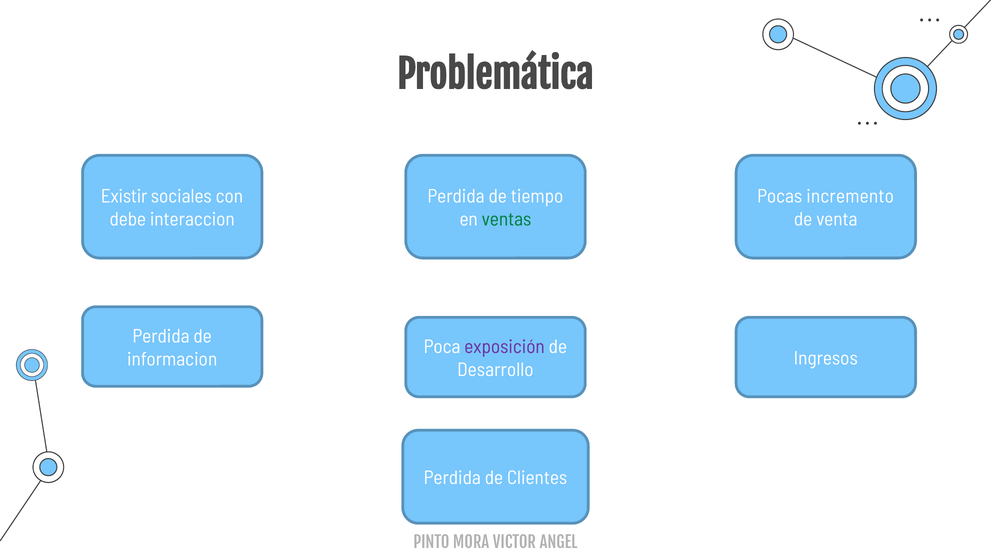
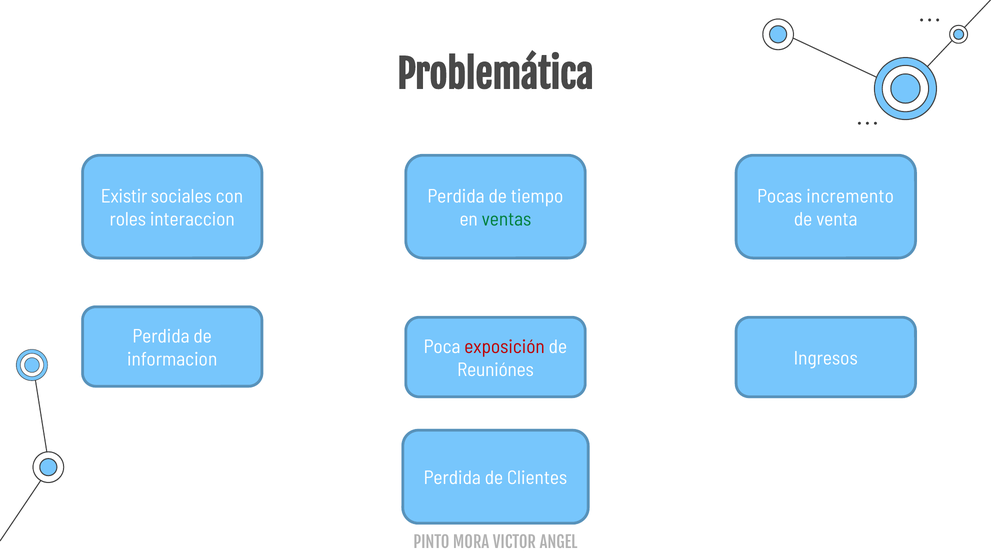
debe: debe -> roles
exposición colour: purple -> red
Desarrollo: Desarrollo -> Reuniónes
